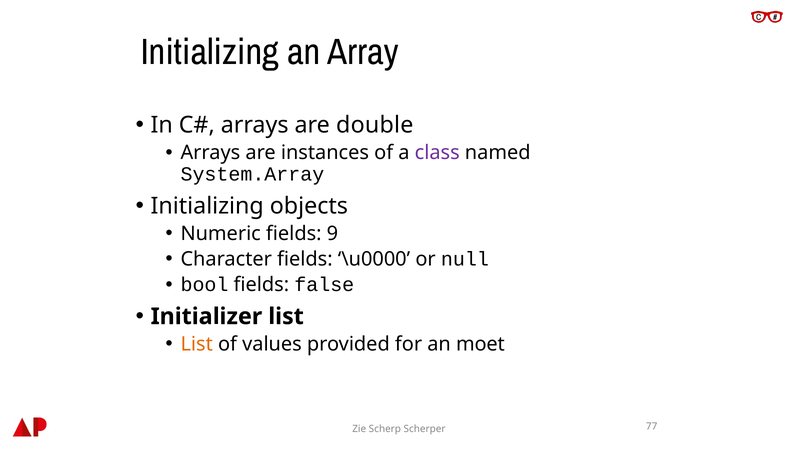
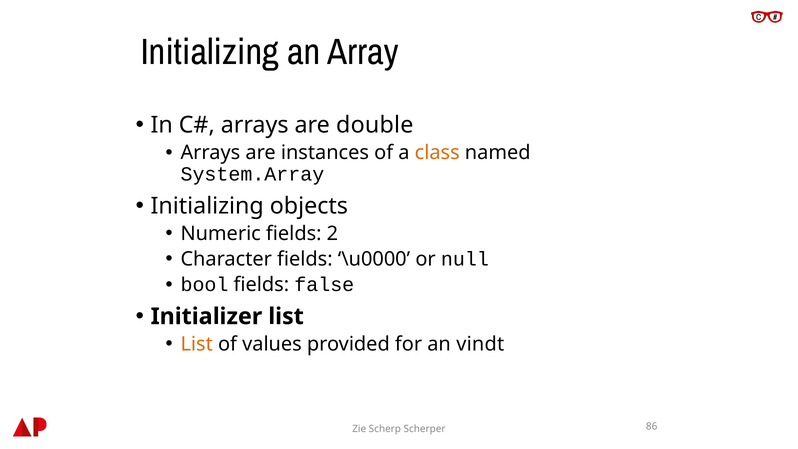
class colour: purple -> orange
9: 9 -> 2
moet: moet -> vindt
77: 77 -> 86
